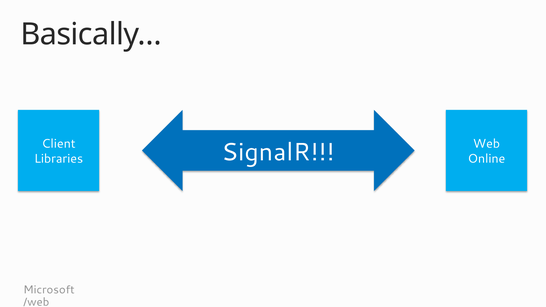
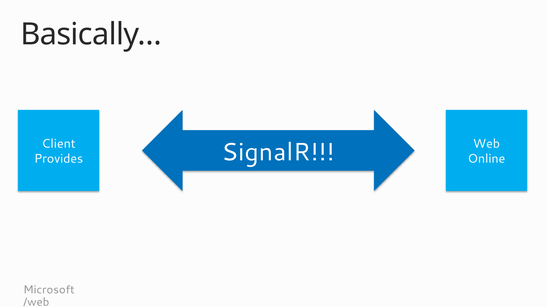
Libraries: Libraries -> Provides
